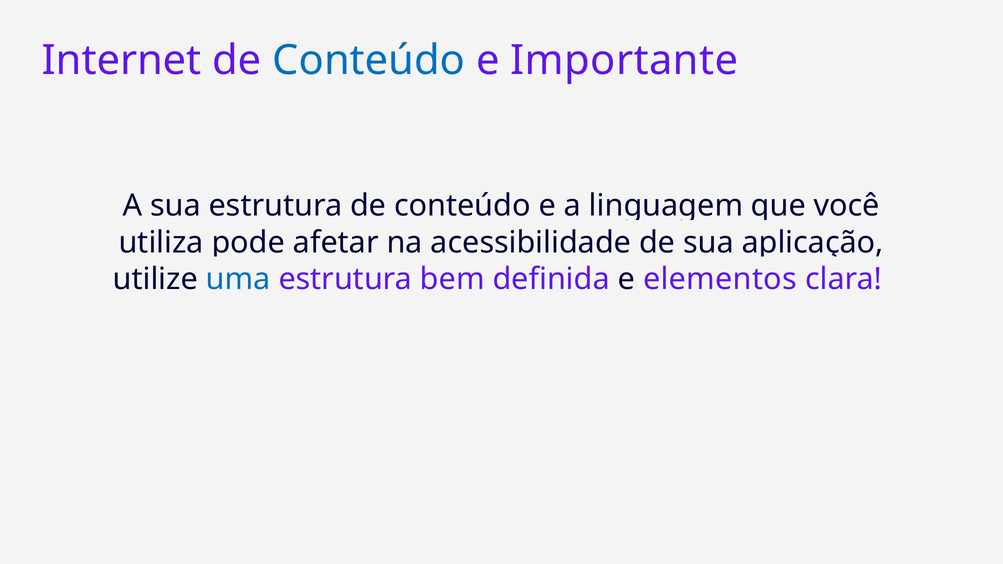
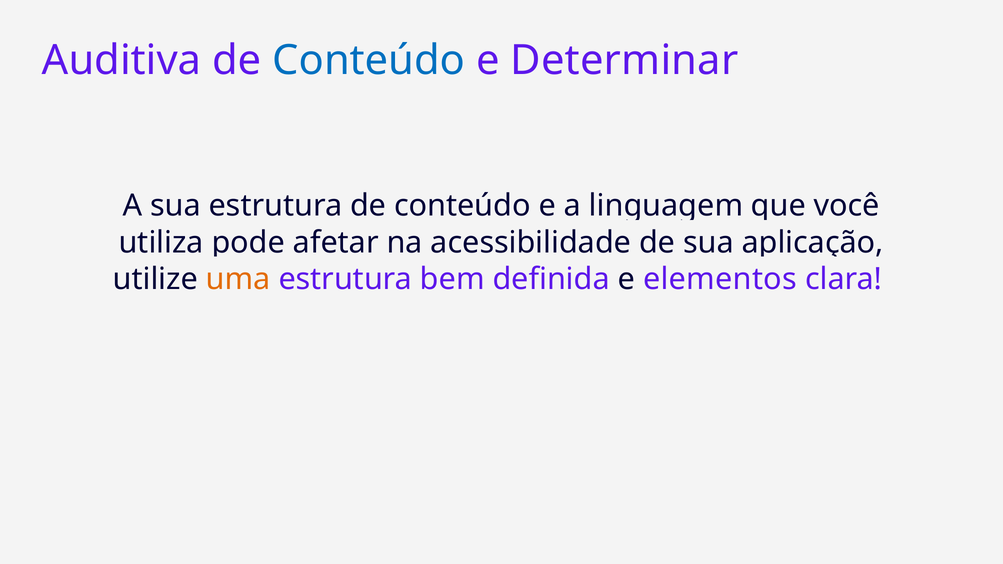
Internet: Internet -> Auditiva
Importante: Importante -> Determinar
uma colour: blue -> orange
